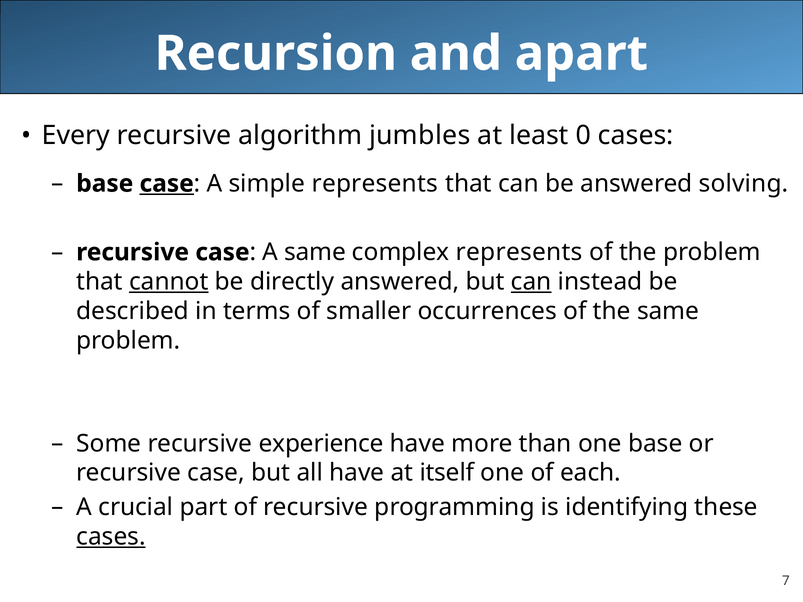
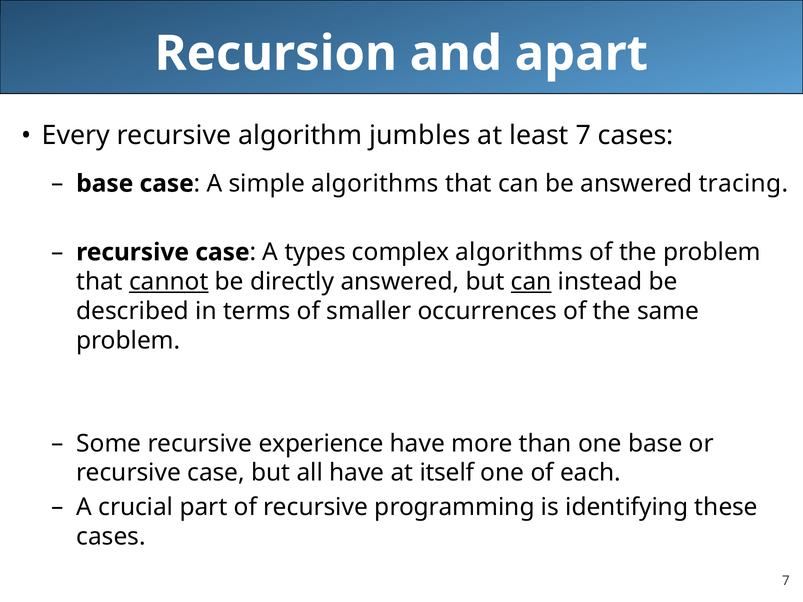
least 0: 0 -> 7
case at (167, 184) underline: present -> none
simple represents: represents -> algorithms
solving: solving -> tracing
A same: same -> types
complex represents: represents -> algorithms
cases at (111, 537) underline: present -> none
